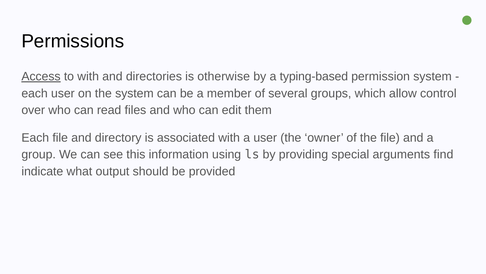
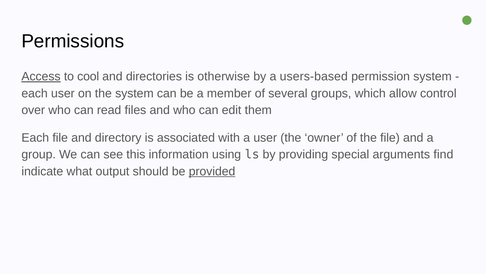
to with: with -> cool
typing-based: typing-based -> users-based
provided underline: none -> present
